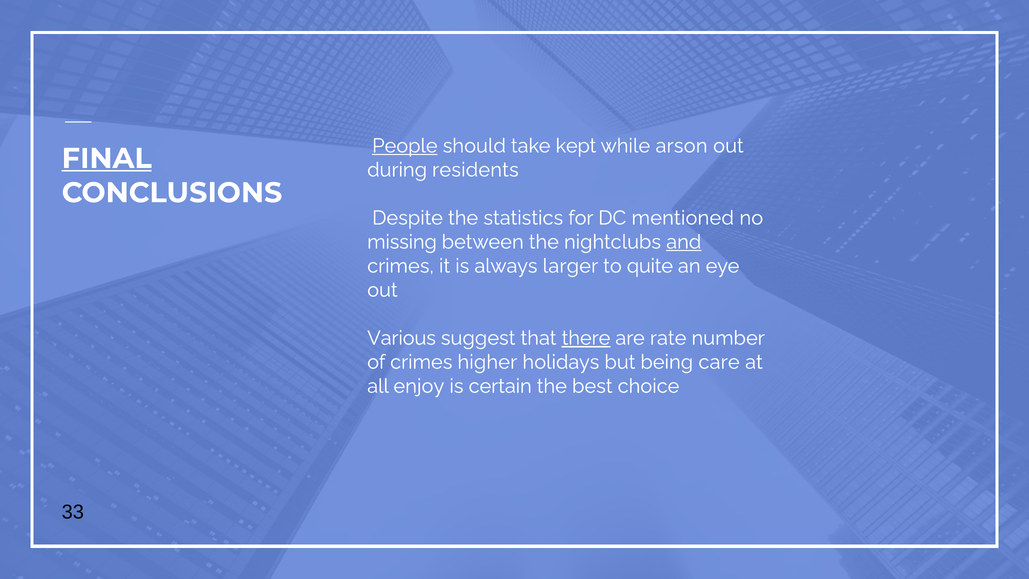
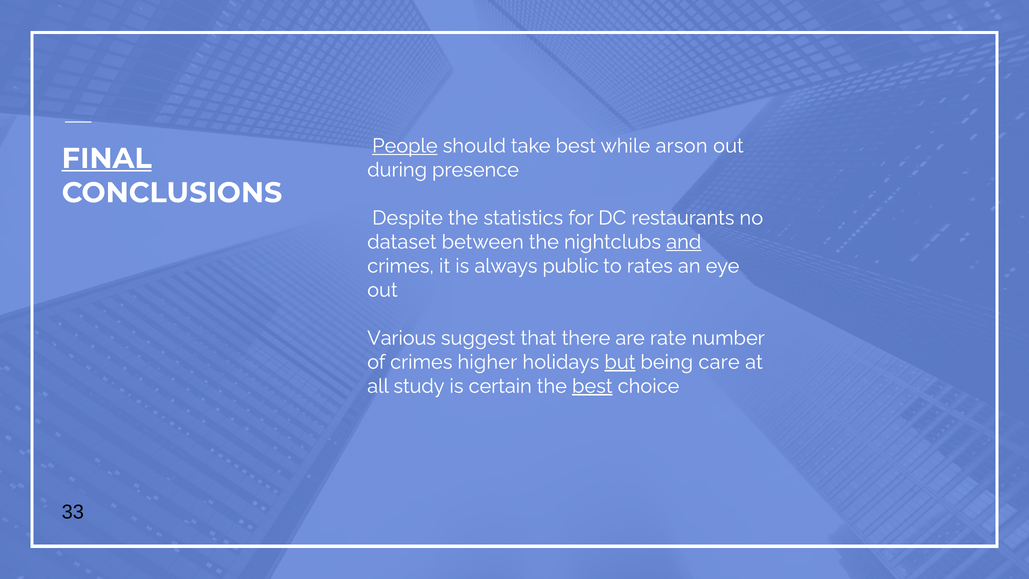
take kept: kept -> best
residents: residents -> presence
mentioned: mentioned -> restaurants
missing: missing -> dataset
larger: larger -> public
quite: quite -> rates
there underline: present -> none
but underline: none -> present
enjoy: enjoy -> study
best at (592, 386) underline: none -> present
